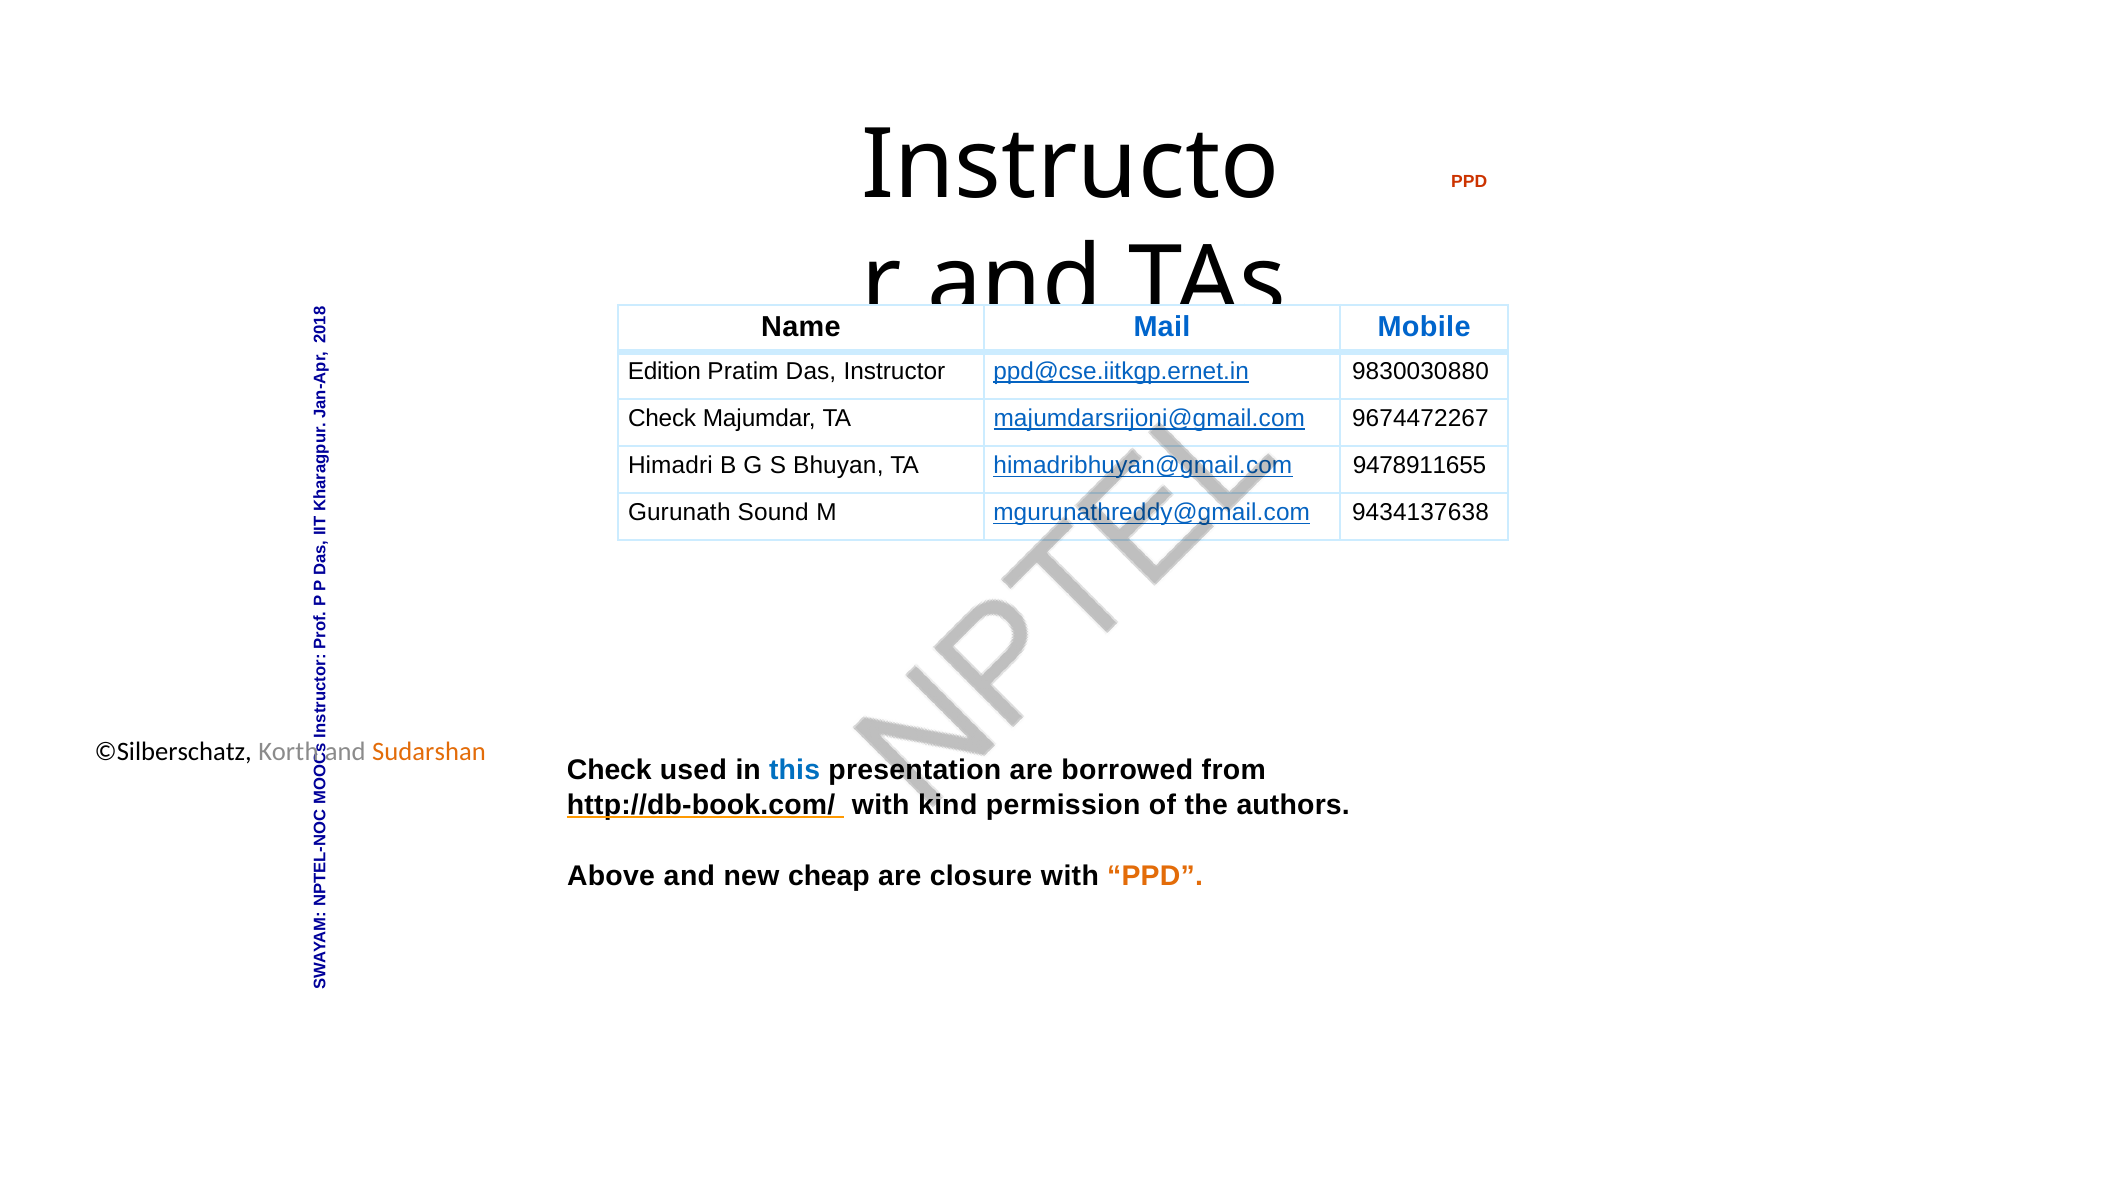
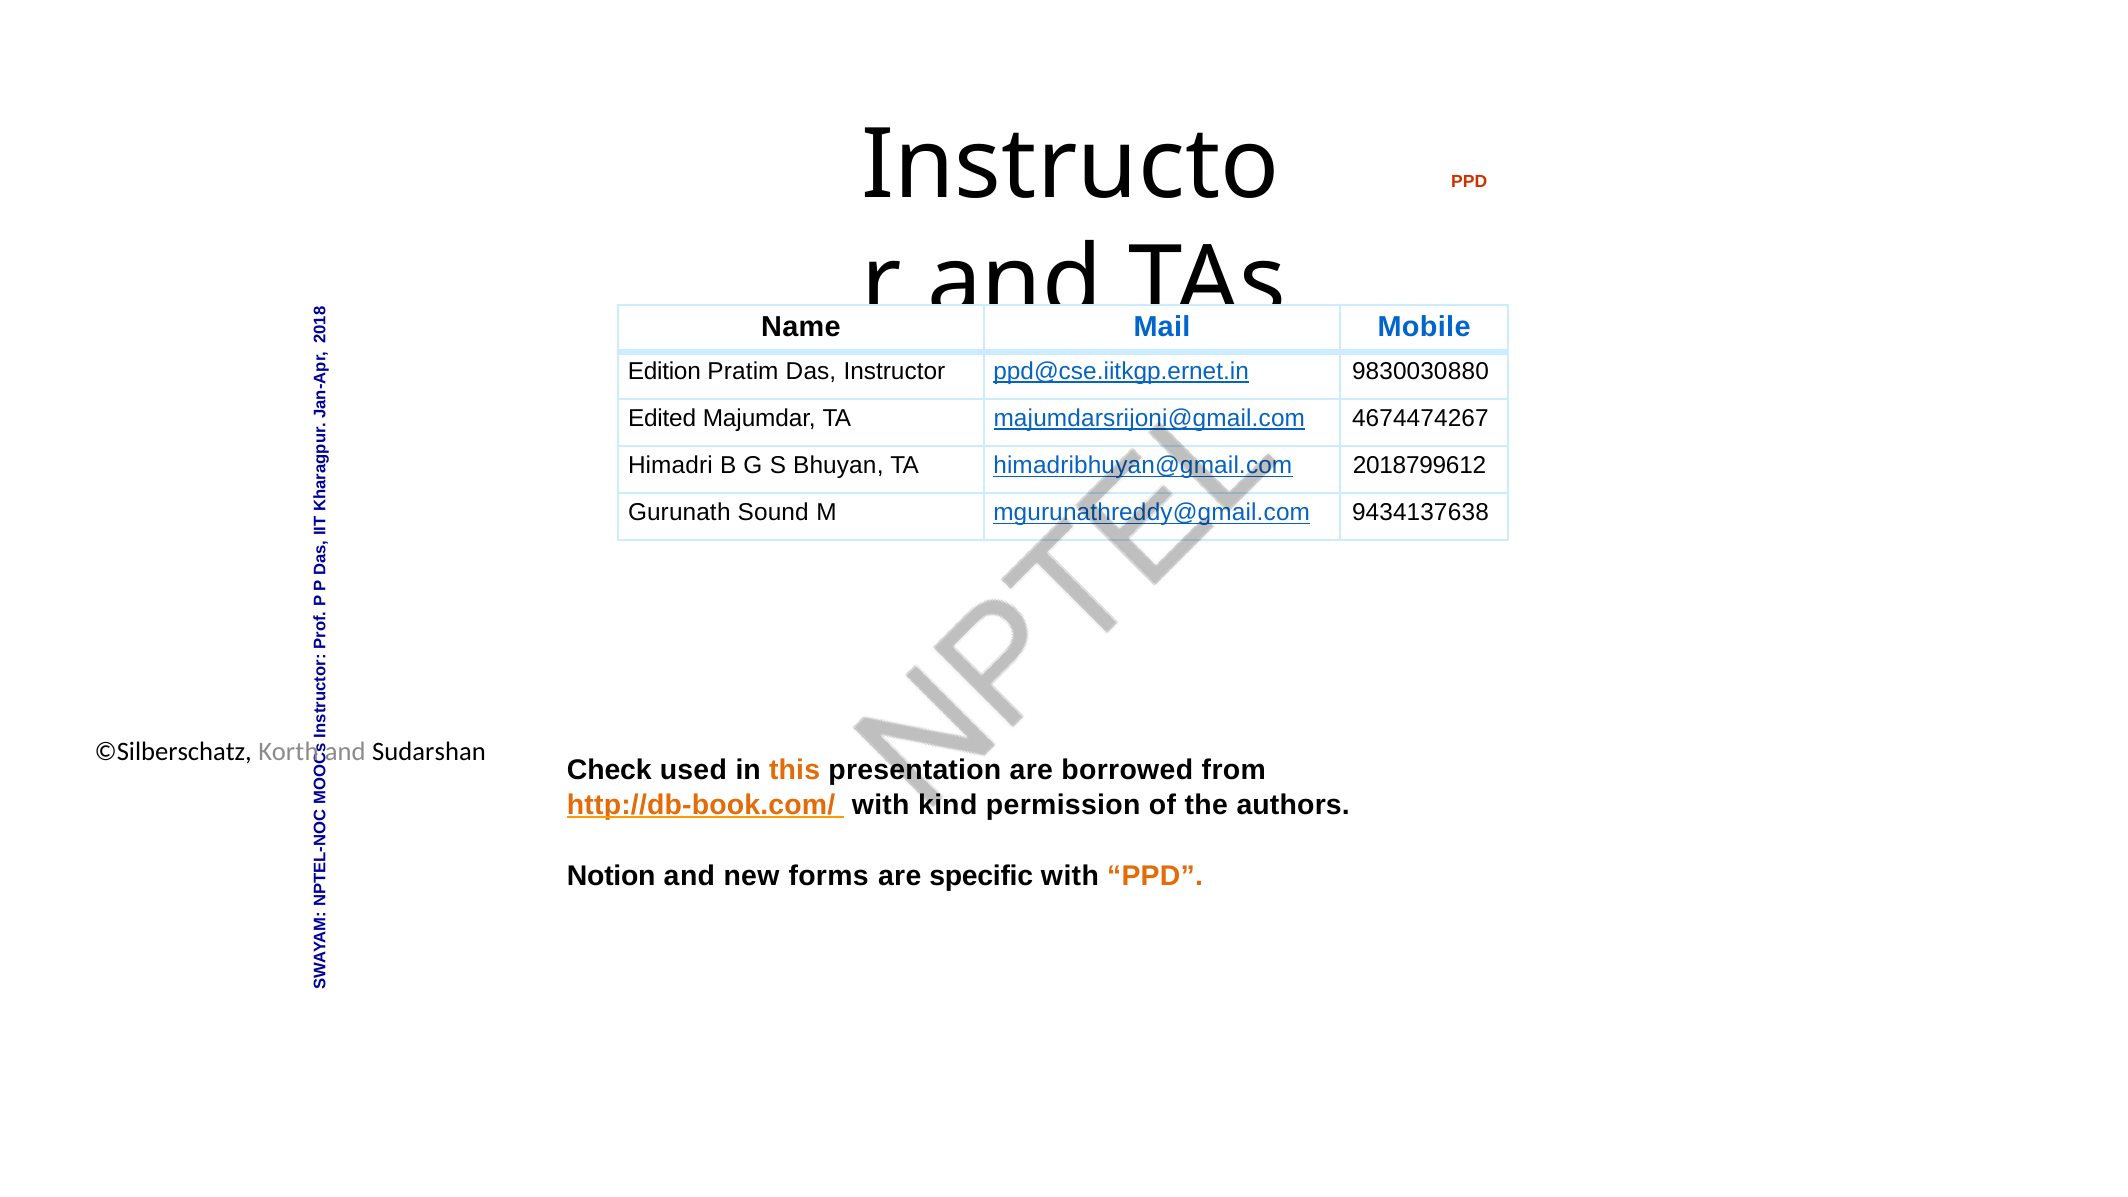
Check at (662, 418): Check -> Edited
9674472267: 9674472267 -> 4674474267
9478911655: 9478911655 -> 2018799612
Sudarshan colour: orange -> black
this colour: blue -> orange
http://db-book.com/ colour: black -> orange
Above: Above -> Notion
cheap: cheap -> forms
closure: closure -> specific
